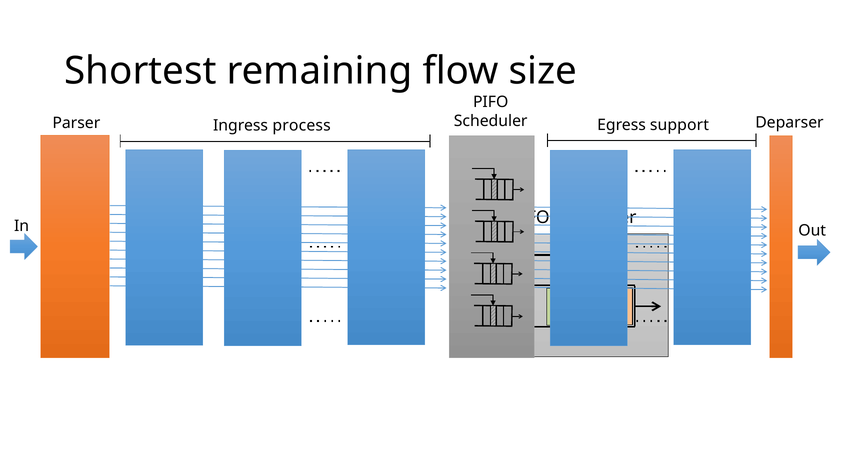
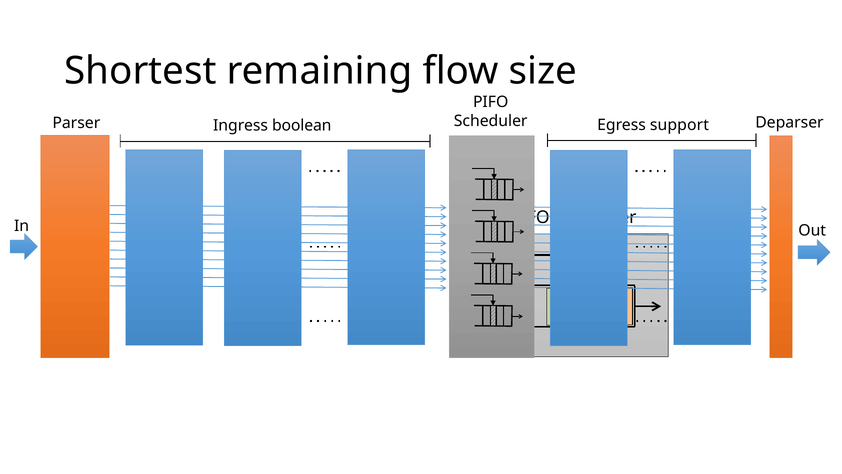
process: process -> boolean
